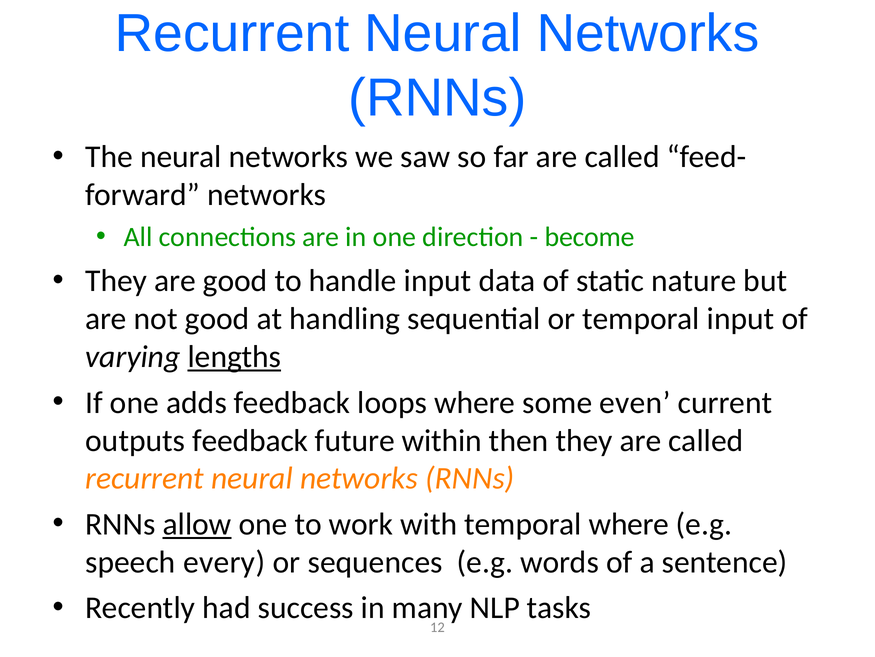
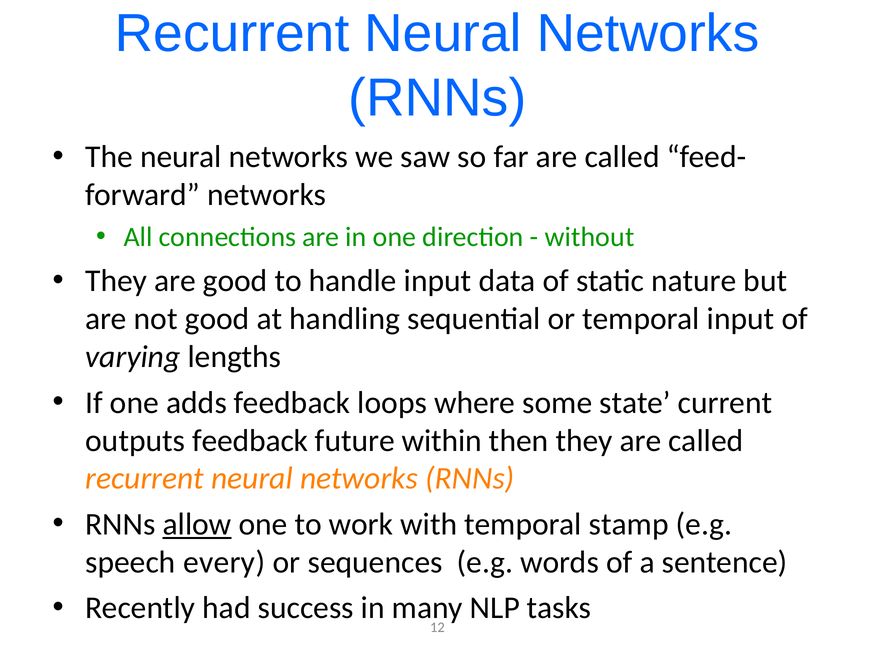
become: become -> without
lengths underline: present -> none
even: even -> state
temporal where: where -> stamp
